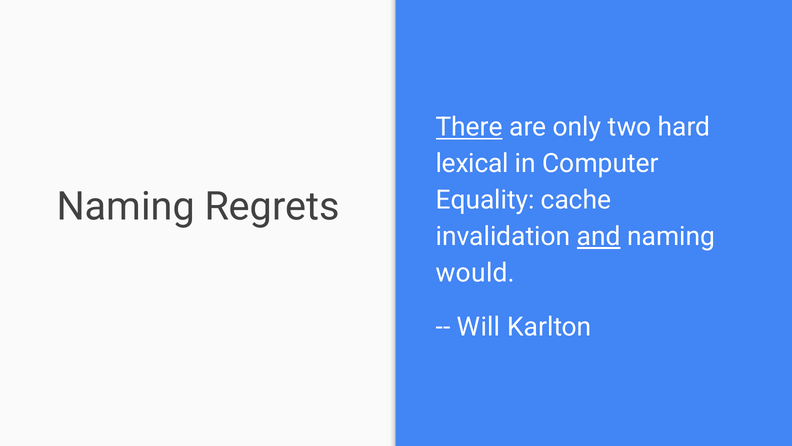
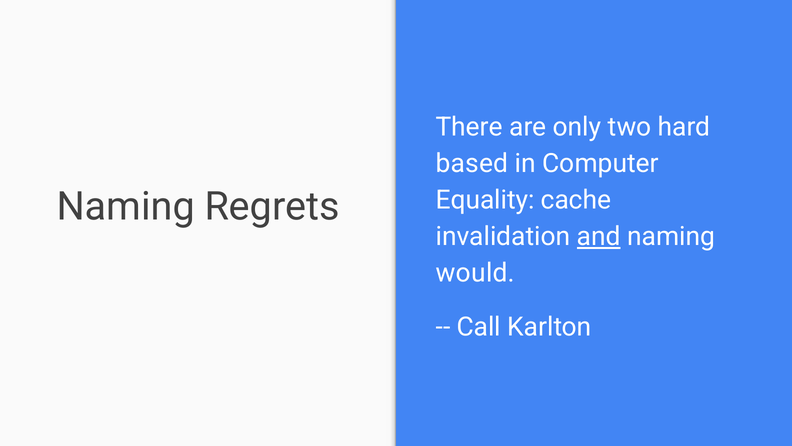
There underline: present -> none
lexical: lexical -> based
Will: Will -> Call
